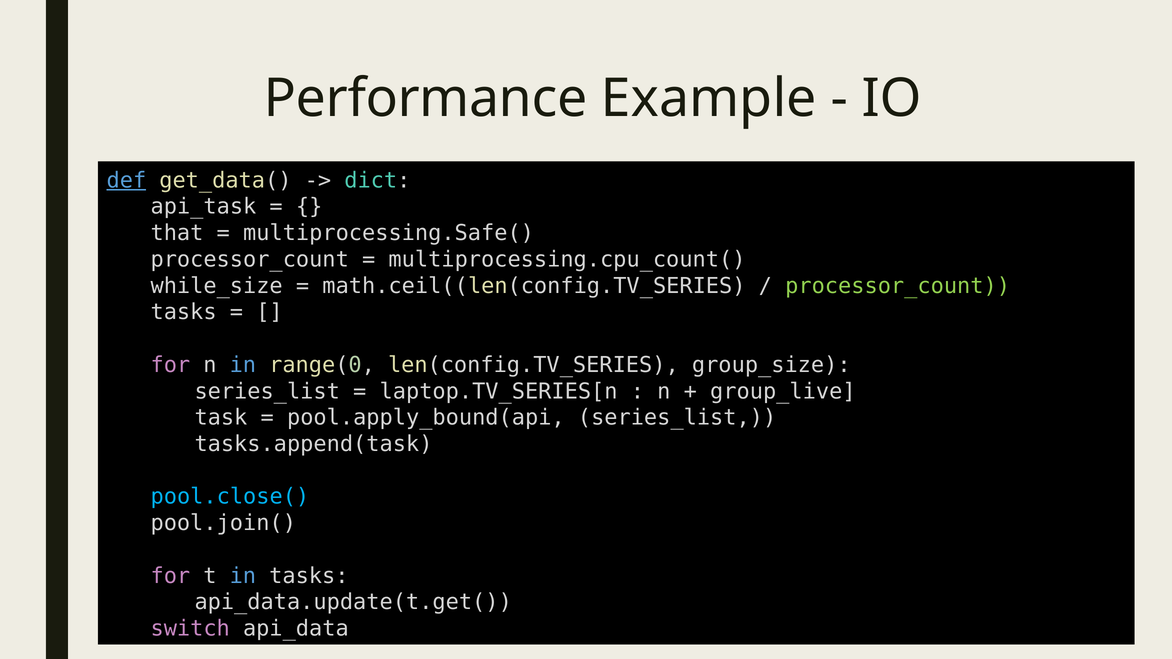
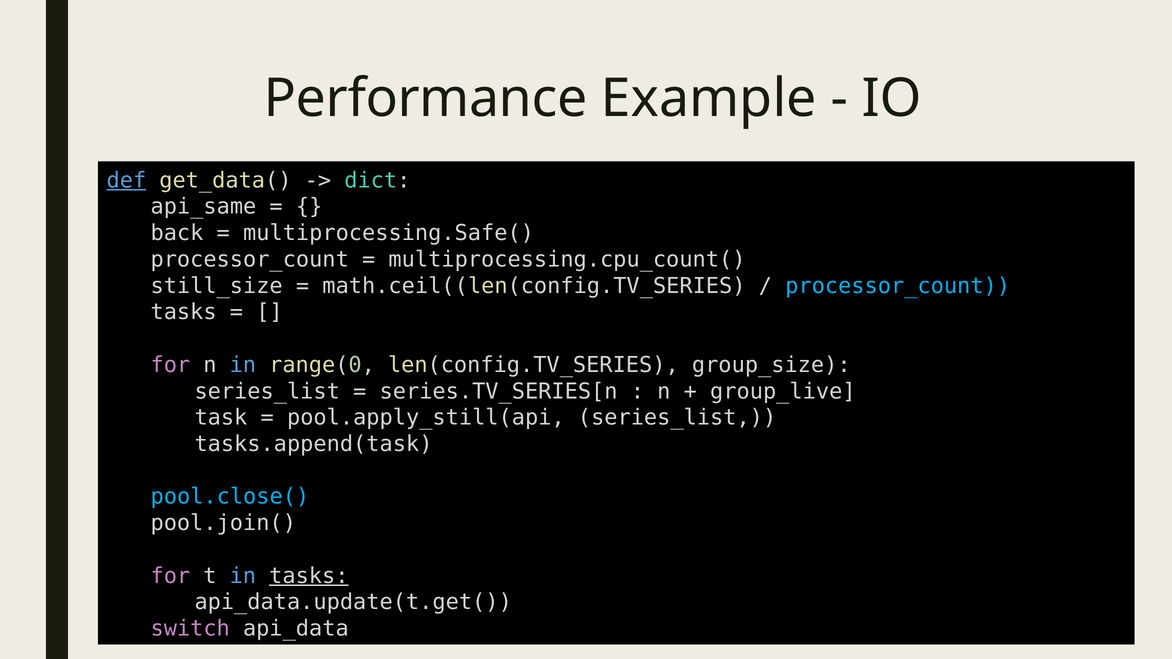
api_task: api_task -> api_same
that: that -> back
while_size: while_size -> still_size
processor_count at (898, 286) colour: light green -> light blue
laptop.TV_SERIES[n: laptop.TV_SERIES[n -> series.TV_SERIES[n
pool.apply_bound(api: pool.apply_bound(api -> pool.apply_still(api
tasks at (309, 576) underline: none -> present
